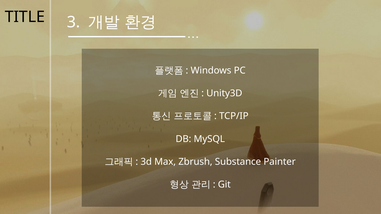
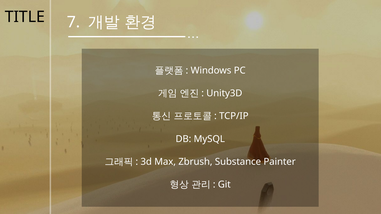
3: 3 -> 7
